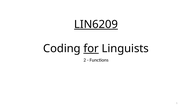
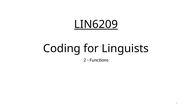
for underline: present -> none
